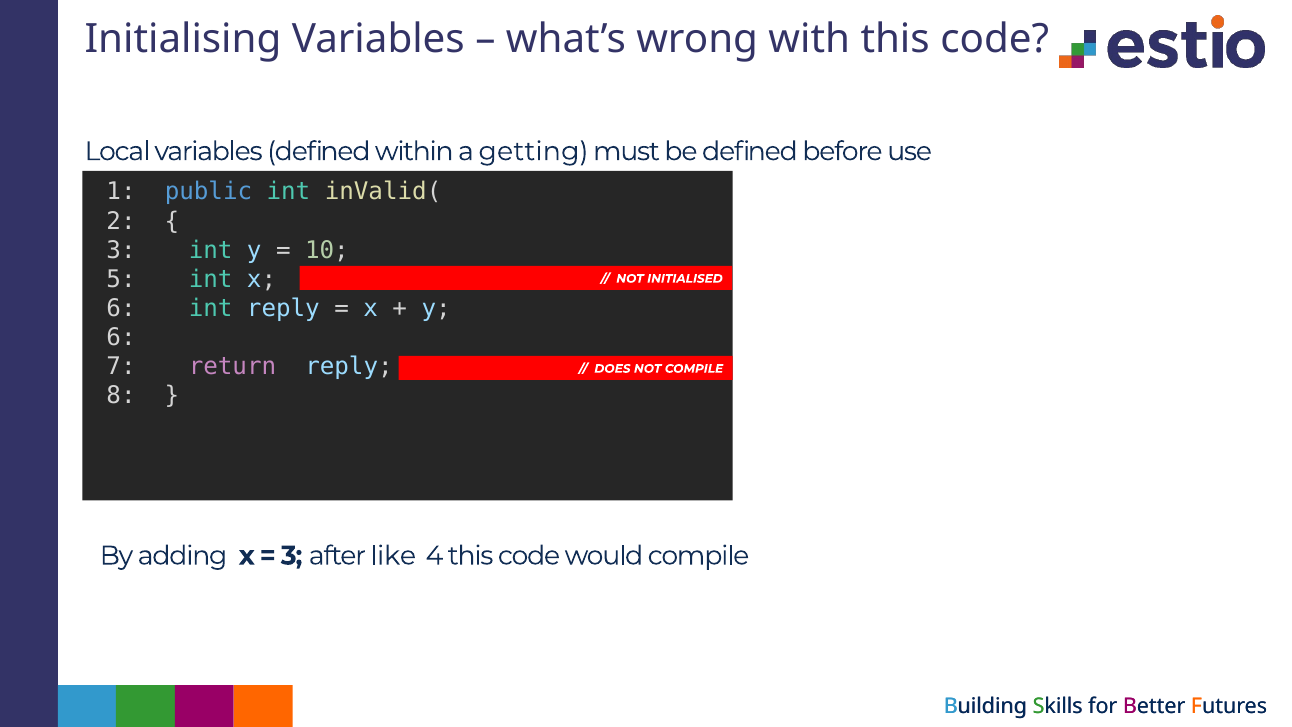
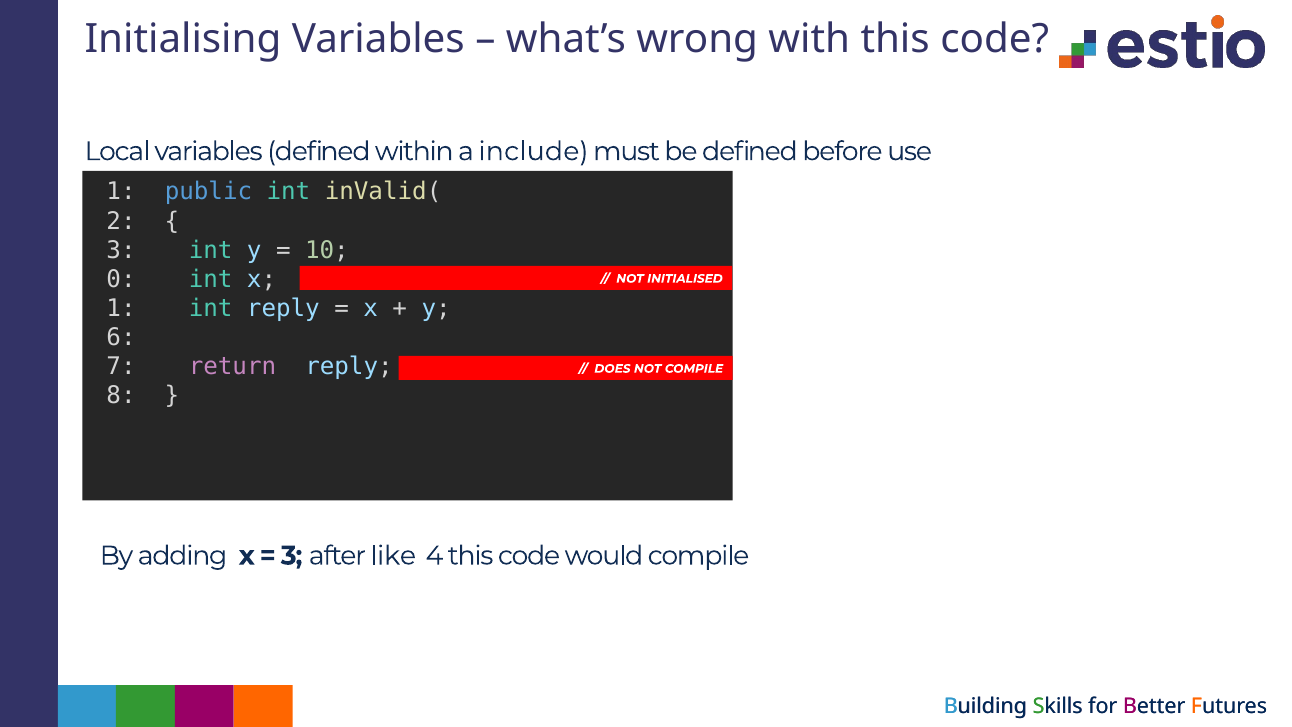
getting: getting -> include
5: 5 -> 0
6 at (121, 308): 6 -> 1
